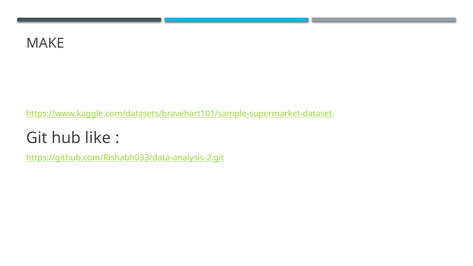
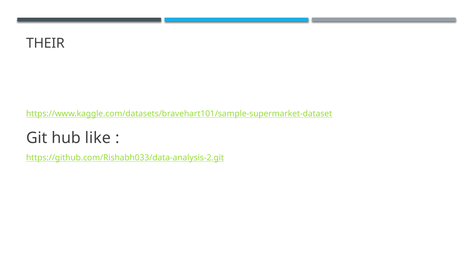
MAKE: MAKE -> THEIR
